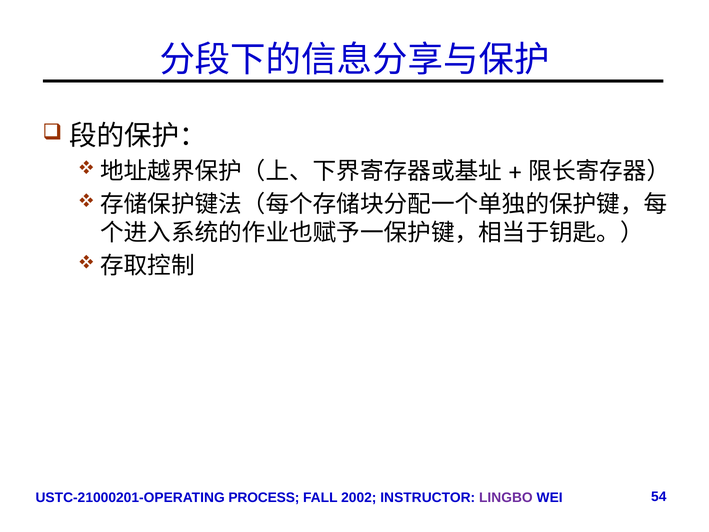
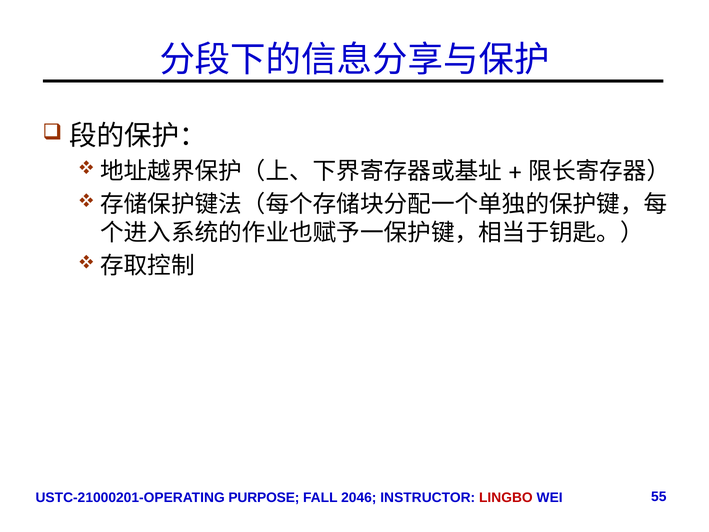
PROCESS: PROCESS -> PURPOSE
2002: 2002 -> 2046
LINGBO colour: purple -> red
54: 54 -> 55
